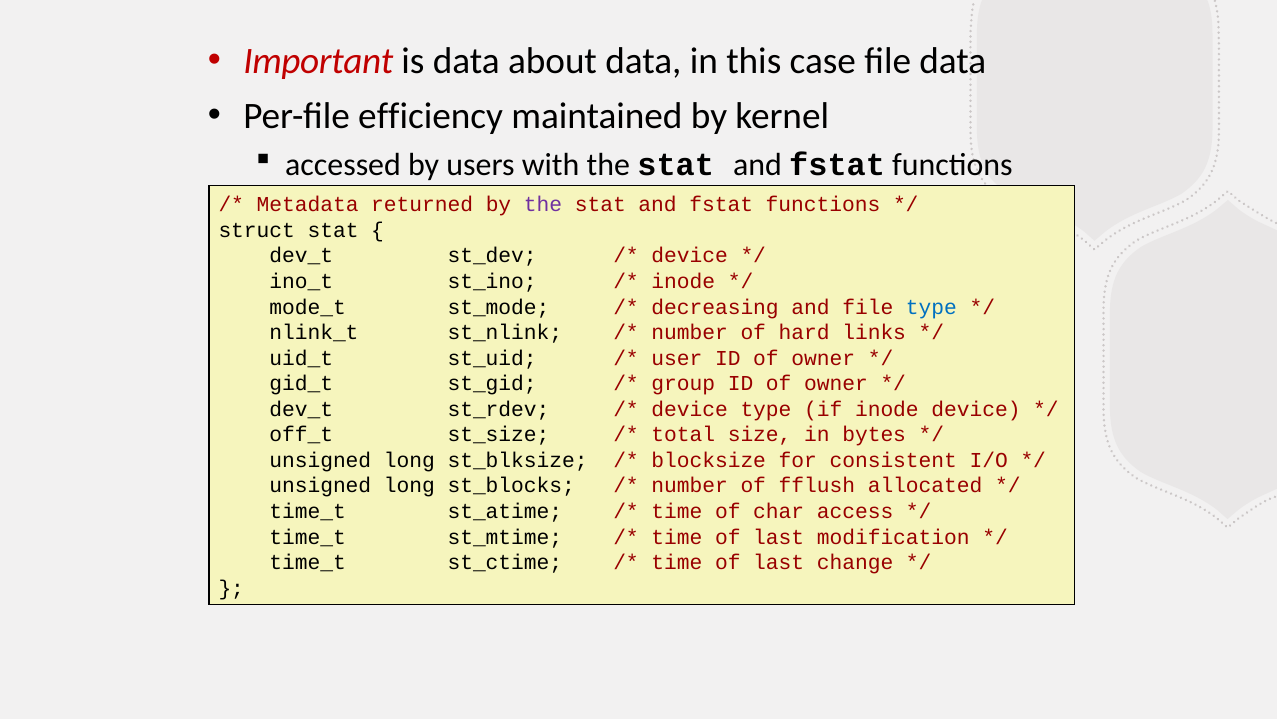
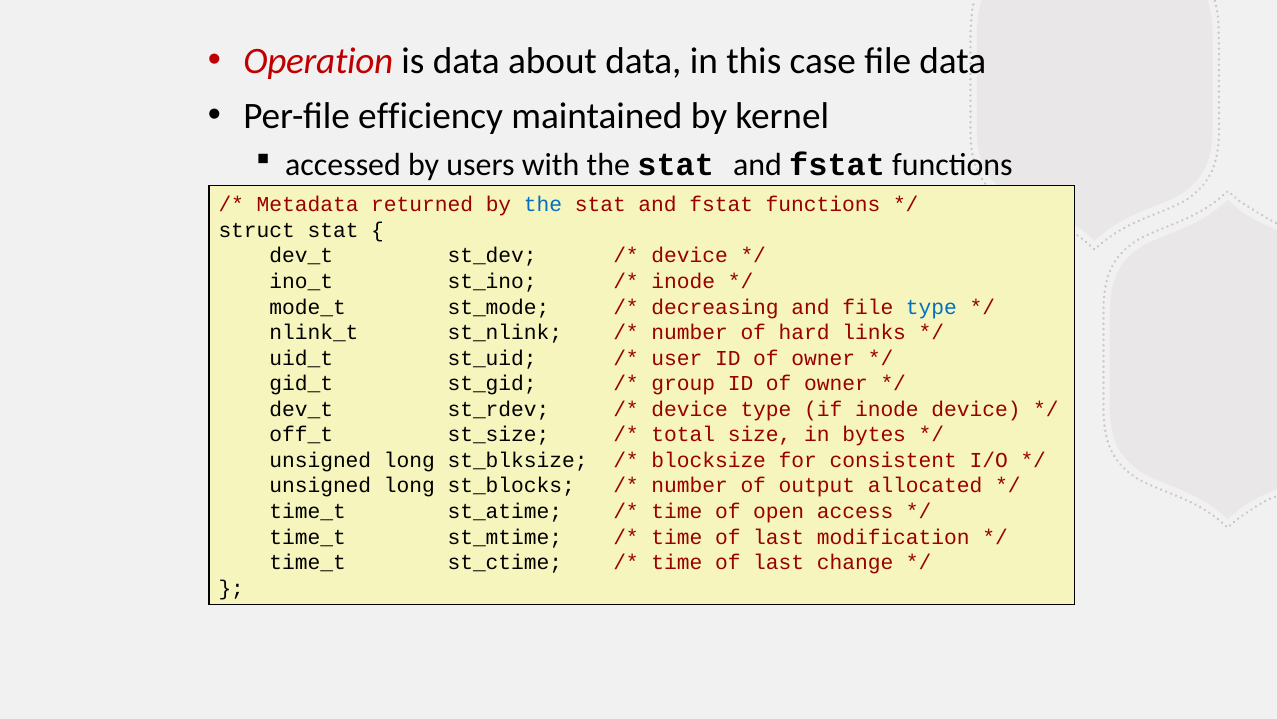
Important: Important -> Operation
the at (543, 205) colour: purple -> blue
fflush: fflush -> output
char: char -> open
